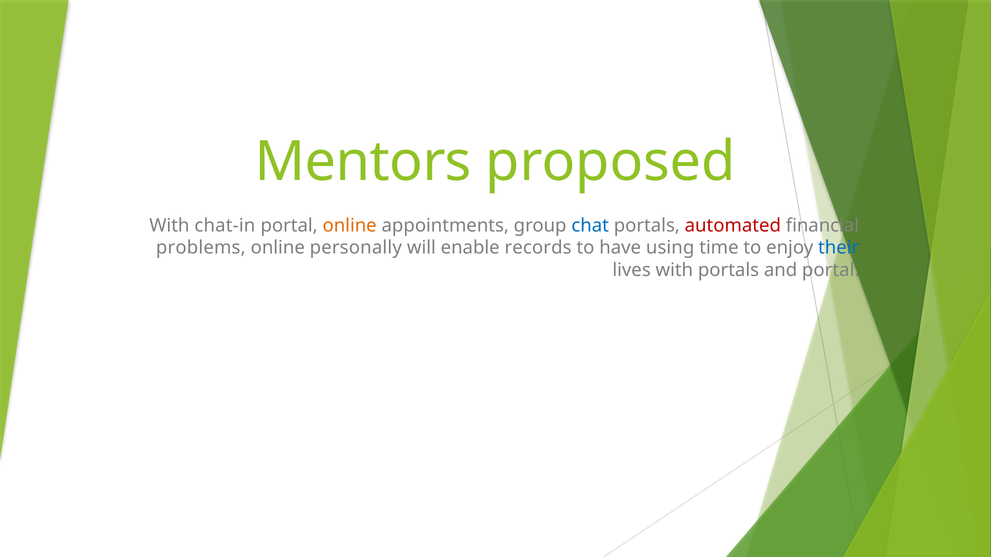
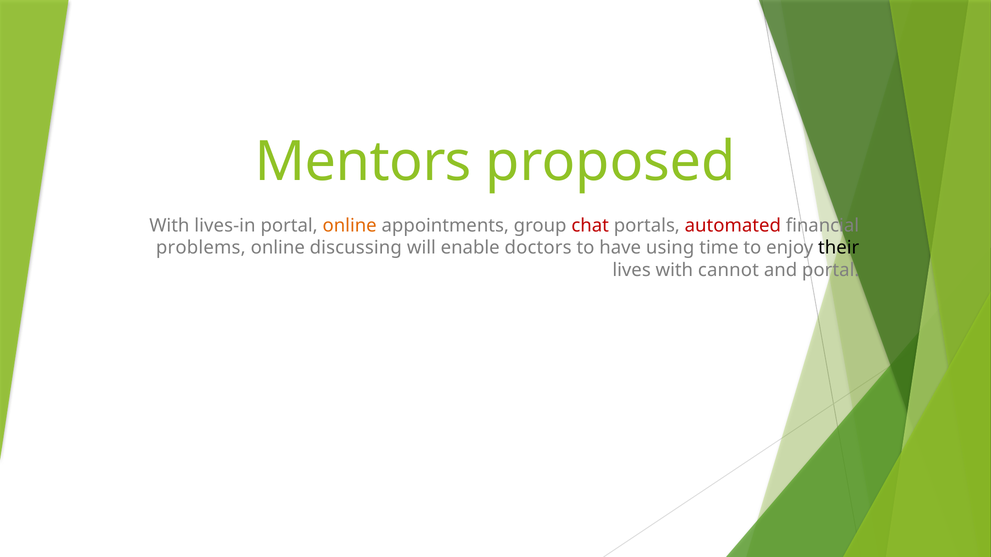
chat-in: chat-in -> lives-in
chat colour: blue -> red
personally: personally -> discussing
records: records -> doctors
their colour: blue -> black
with portals: portals -> cannot
